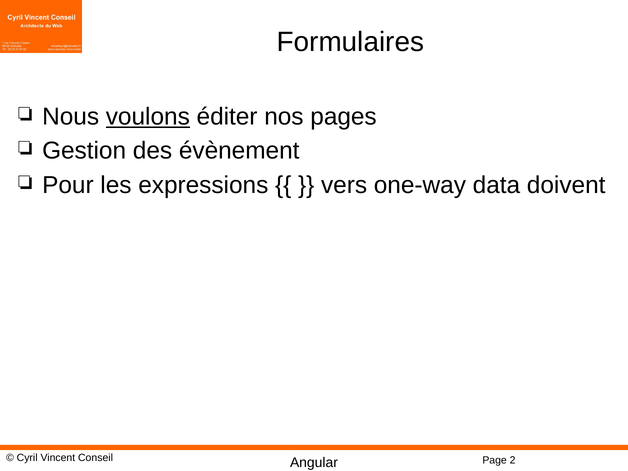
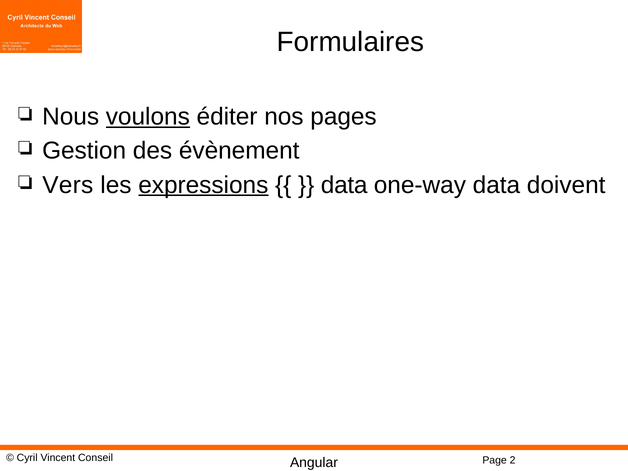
Pour: Pour -> Vers
expressions underline: none -> present
vers at (344, 185): vers -> data
